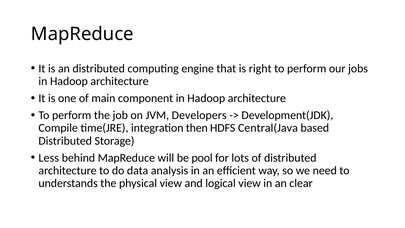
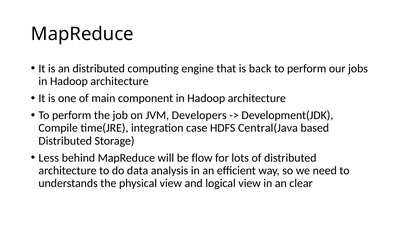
right: right -> back
then: then -> case
pool: pool -> flow
